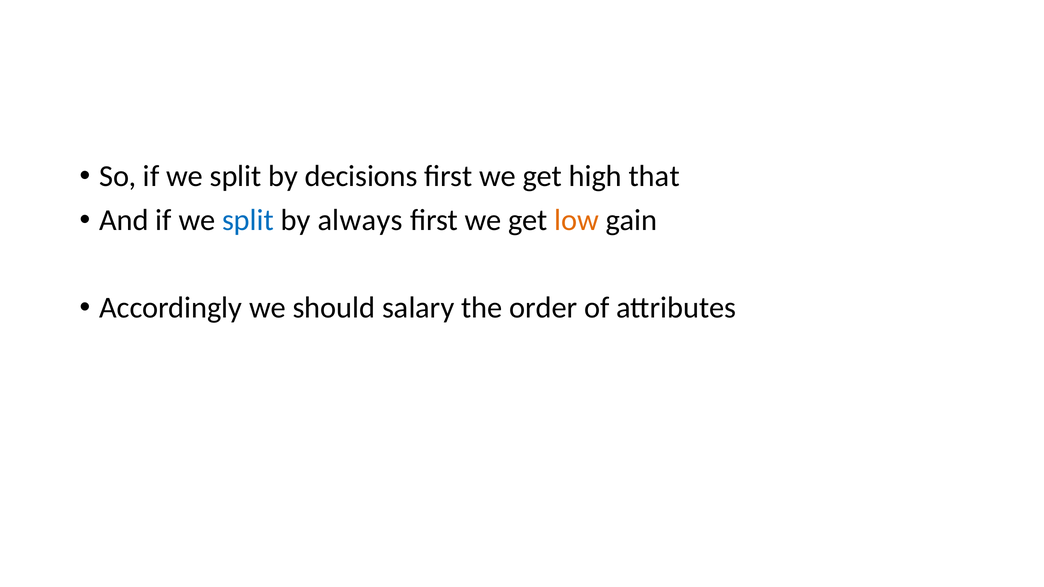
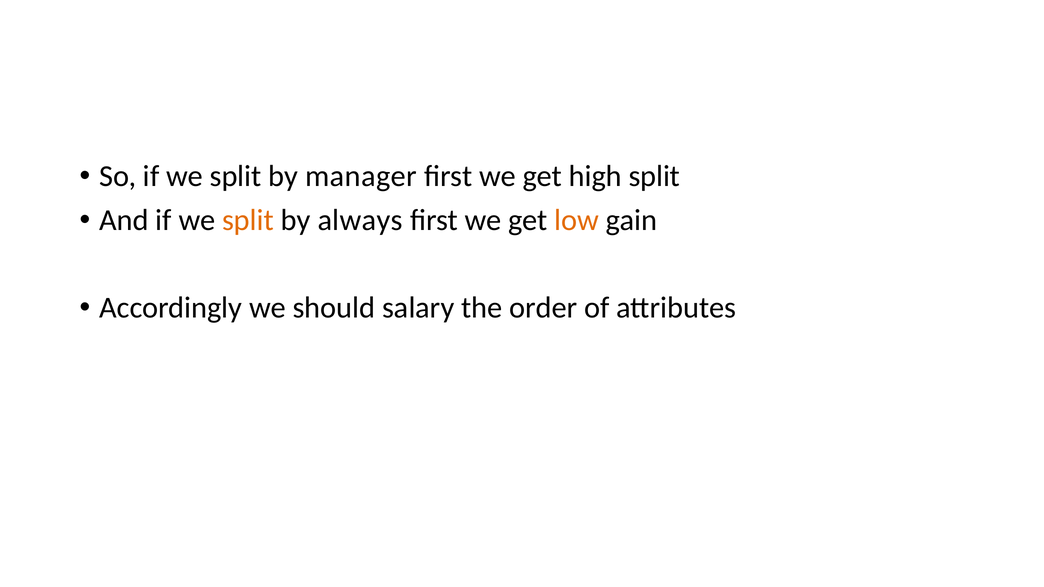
decisions: decisions -> manager
high that: that -> split
split at (248, 220) colour: blue -> orange
